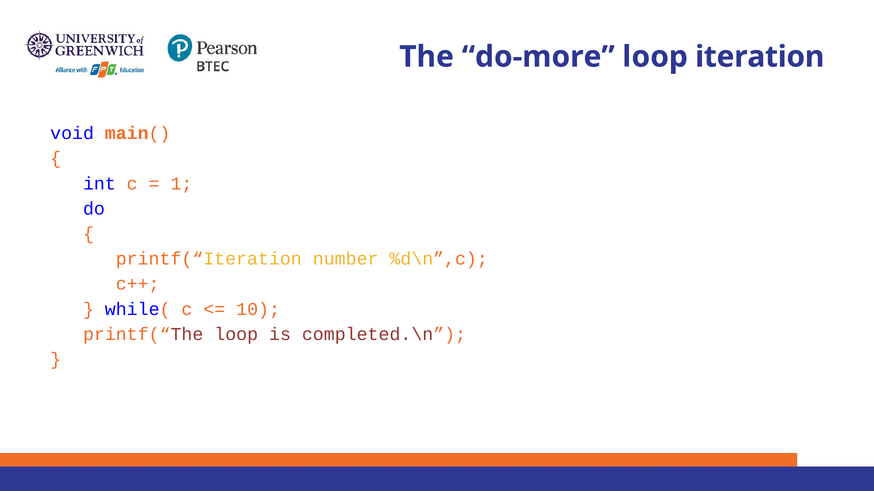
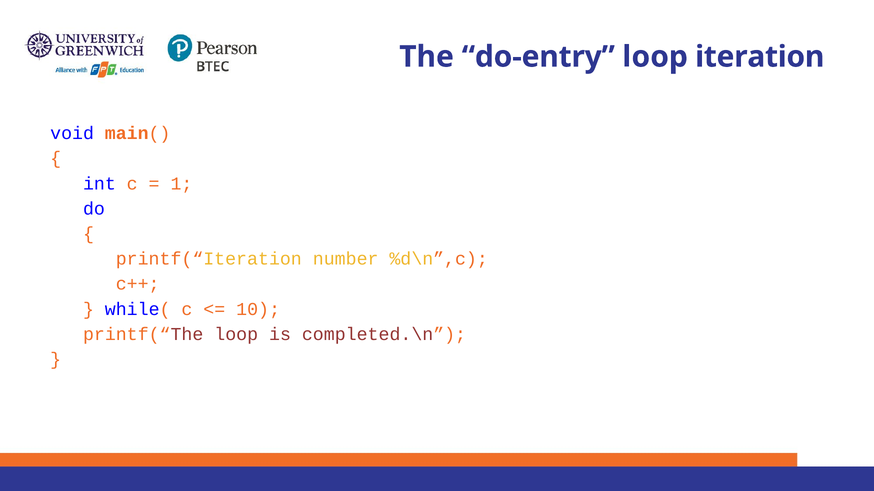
do-more: do-more -> do-entry
